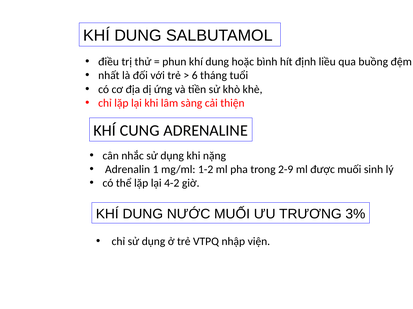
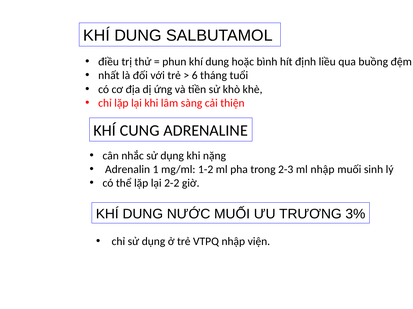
2-9: 2-9 -> 2-3
ml được: được -> nhập
4-2: 4-2 -> 2-2
